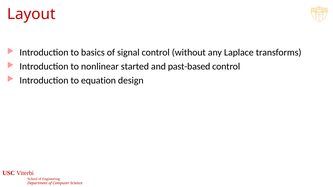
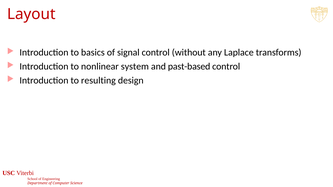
started: started -> system
equation: equation -> resulting
